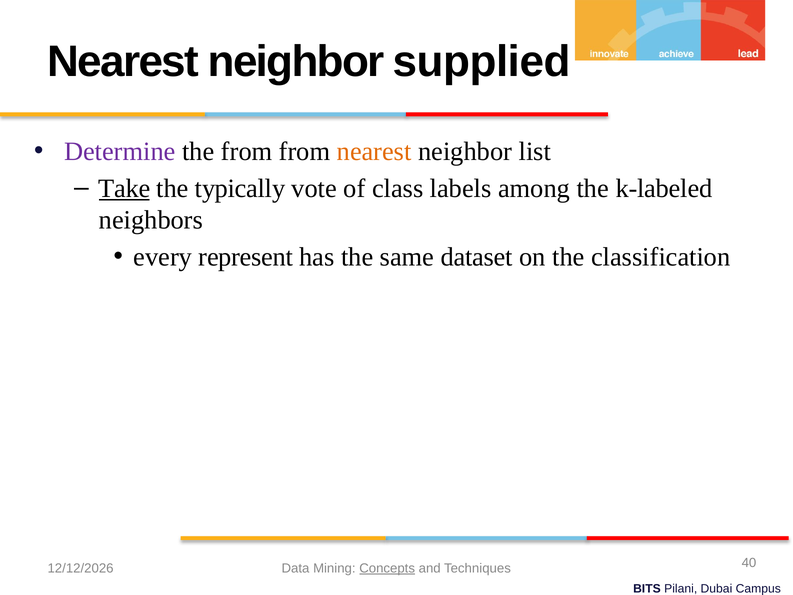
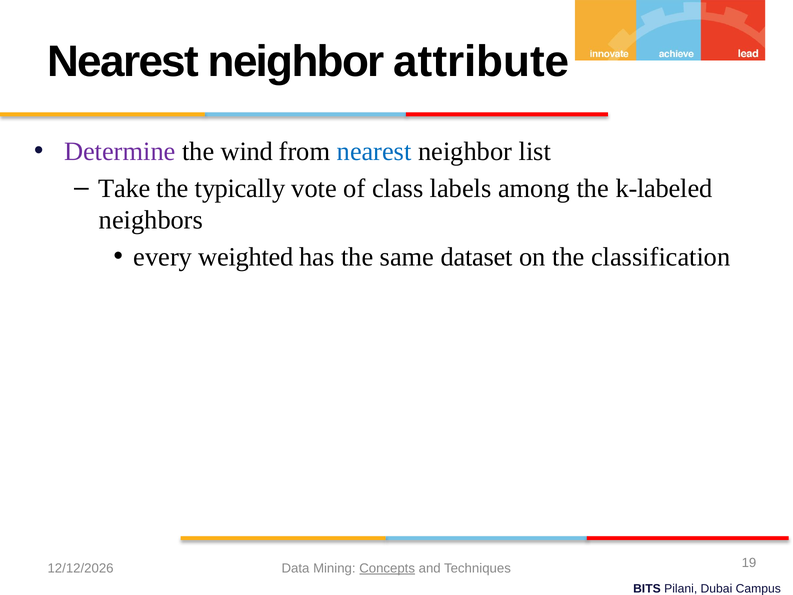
supplied: supplied -> attribute
the from: from -> wind
nearest at (374, 151) colour: orange -> blue
Take underline: present -> none
represent: represent -> weighted
40: 40 -> 19
